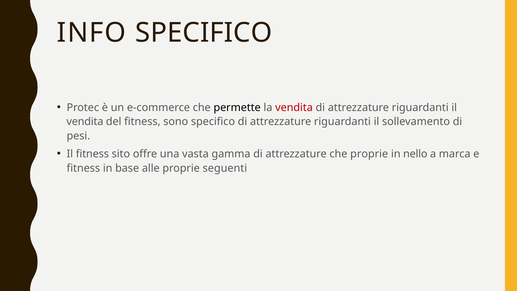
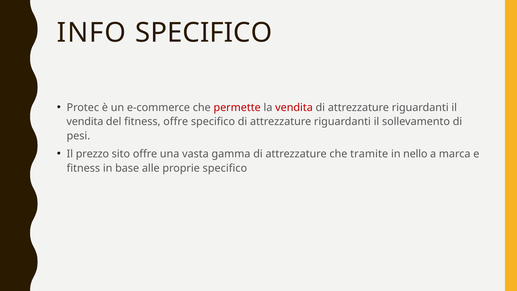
permette colour: black -> red
fitness sono: sono -> offre
Il fitness: fitness -> prezzo
che proprie: proprie -> tramite
proprie seguenti: seguenti -> specifico
